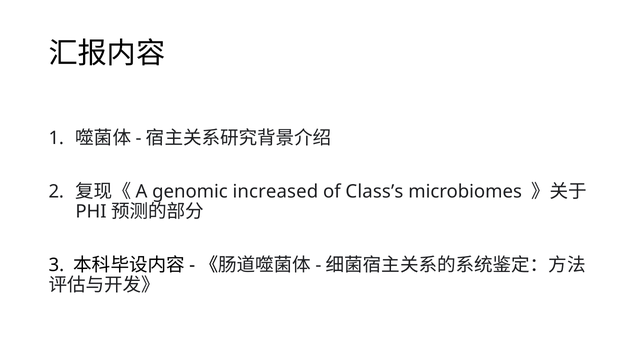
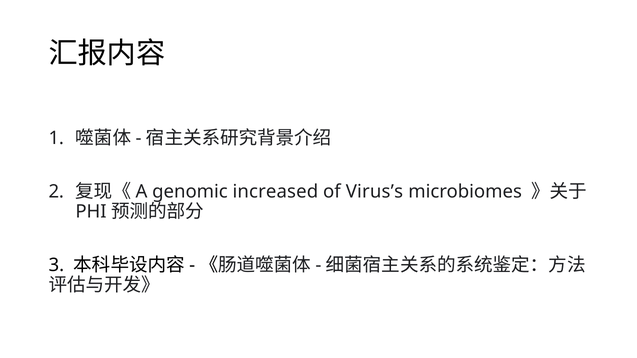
Class’s: Class’s -> Virus’s
